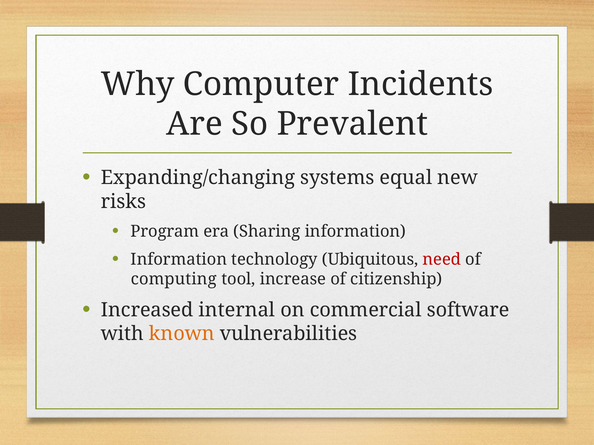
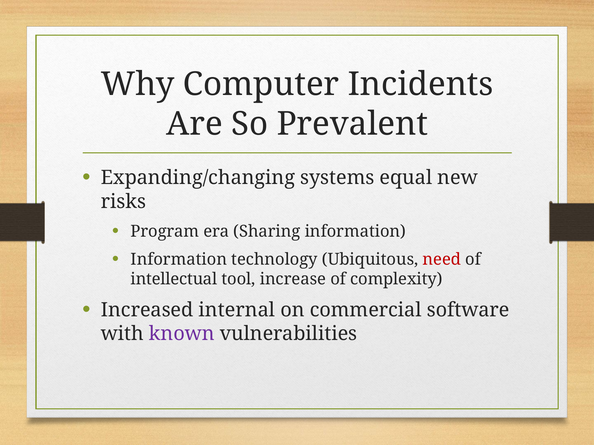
computing: computing -> intellectual
citizenship: citizenship -> complexity
known colour: orange -> purple
